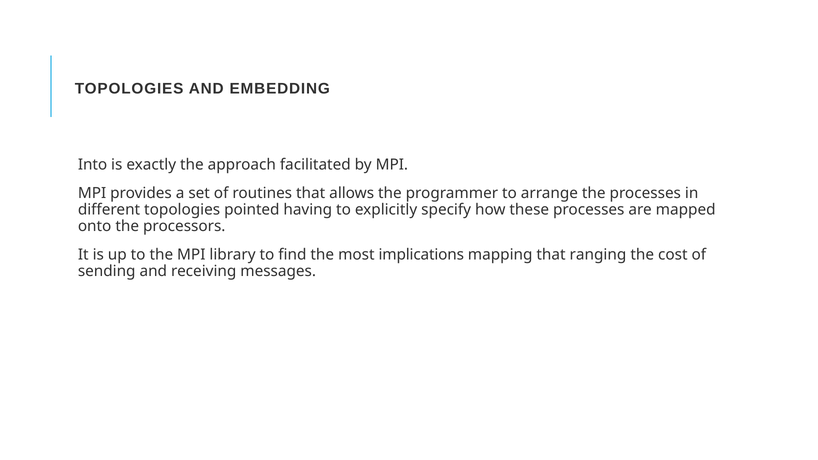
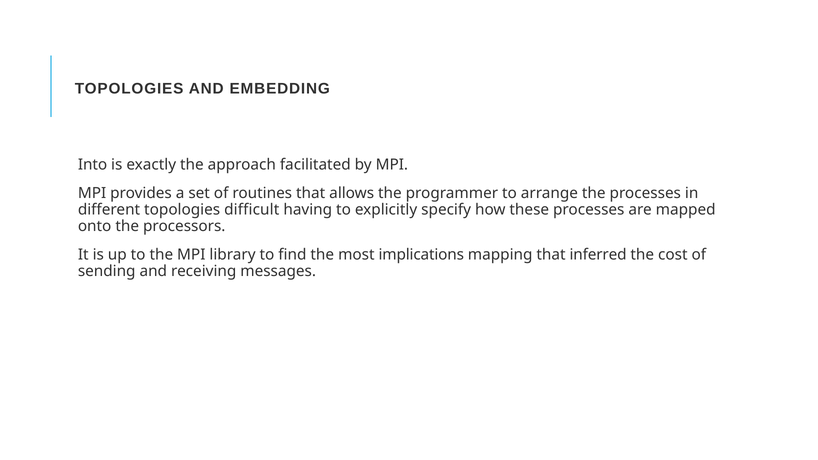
pointed: pointed -> difficult
ranging: ranging -> inferred
